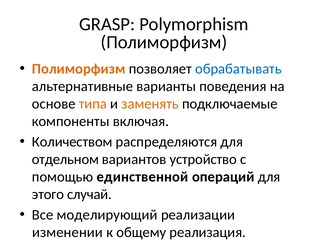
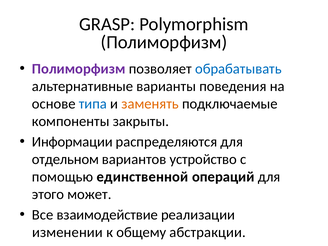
Полиморфизм at (79, 69) colour: orange -> purple
типа colour: orange -> blue
включая: включая -> закрыты
Количеством: Количеством -> Информации
случай: случай -> может
моделирующий: моделирующий -> взаимодействие
реализация: реализация -> абстракции
